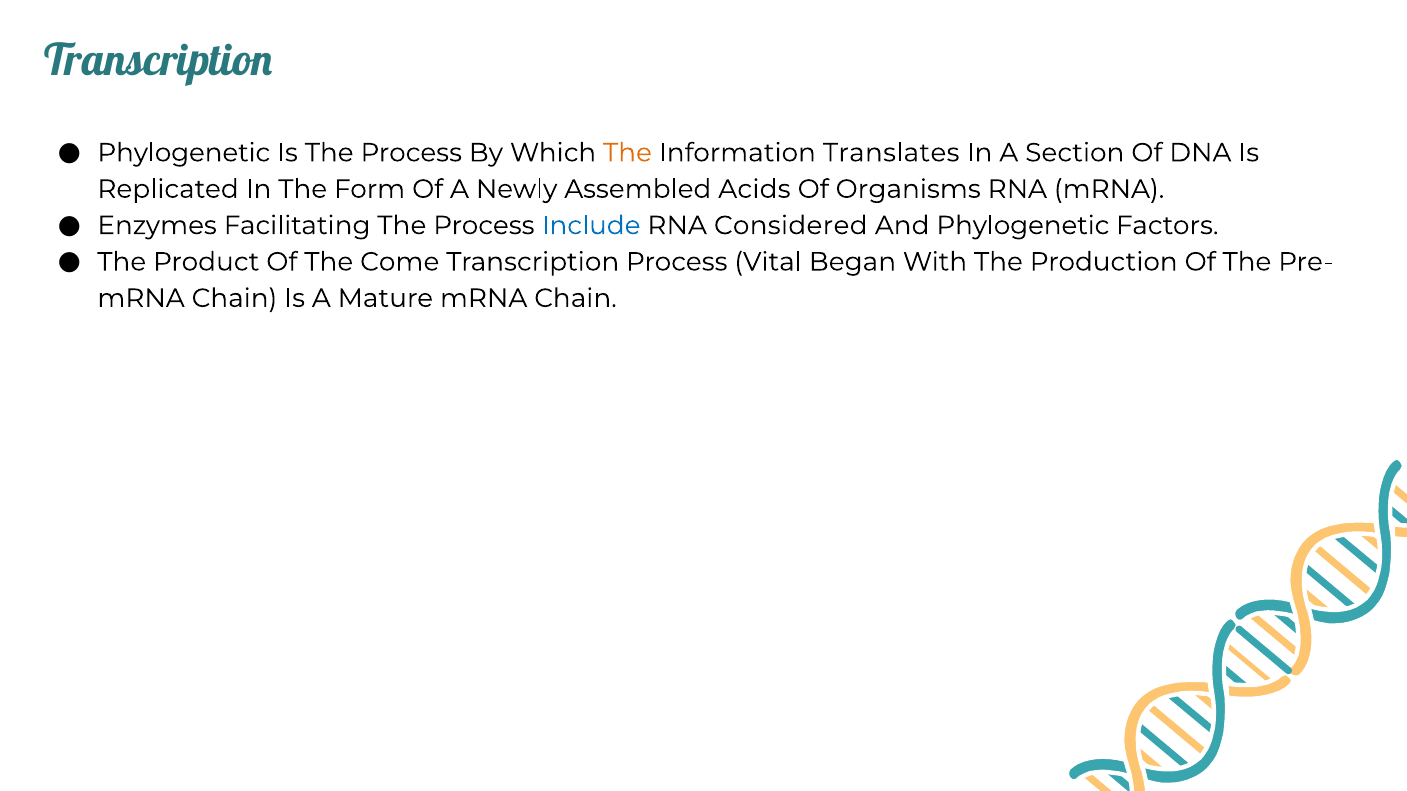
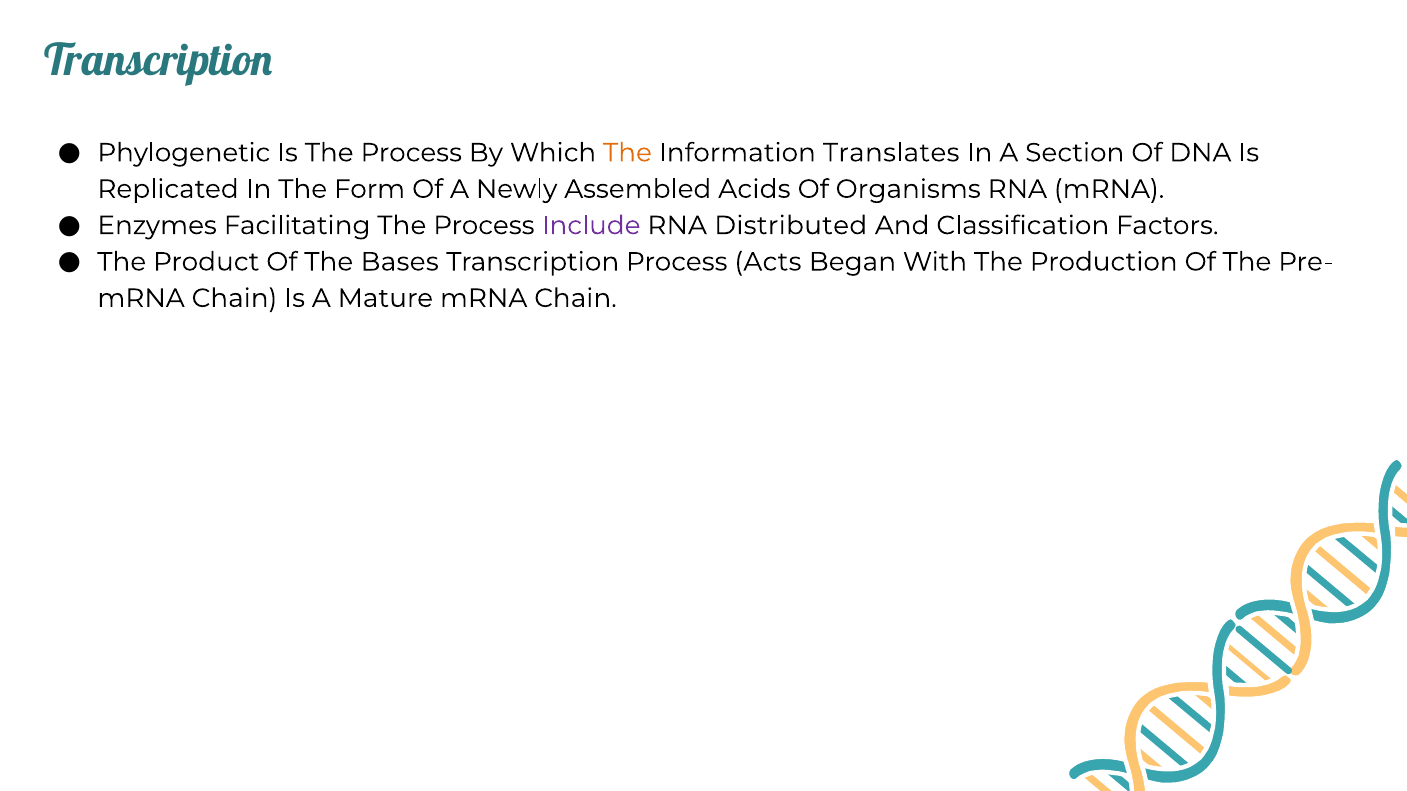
Include colour: blue -> purple
Considered: Considered -> Distributed
And Phylogenetic: Phylogenetic -> Classification
Come: Come -> Bases
Vital: Vital -> Acts
